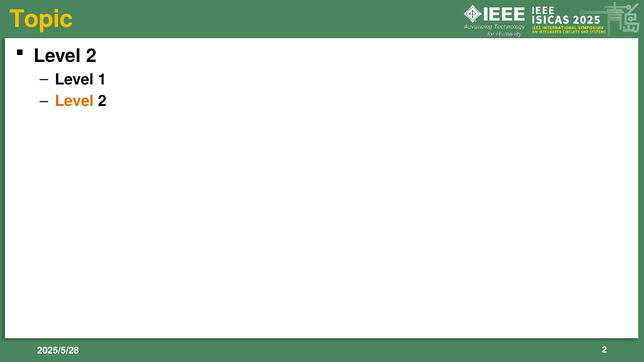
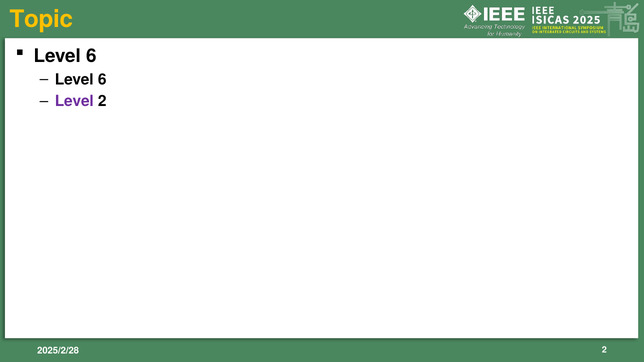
2 at (91, 56): 2 -> 6
1 at (102, 80): 1 -> 6
Level at (74, 101) colour: orange -> purple
2025/5/28: 2025/5/28 -> 2025/2/28
